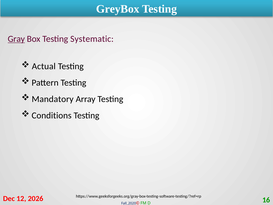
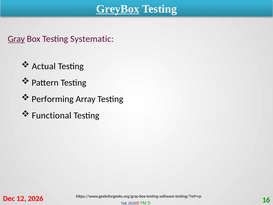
GreyBox underline: none -> present
Mandatory: Mandatory -> Performing
Conditions: Conditions -> Functional
